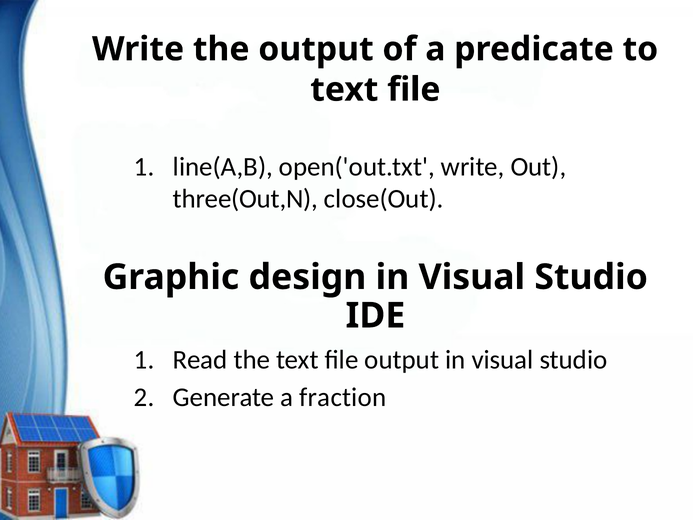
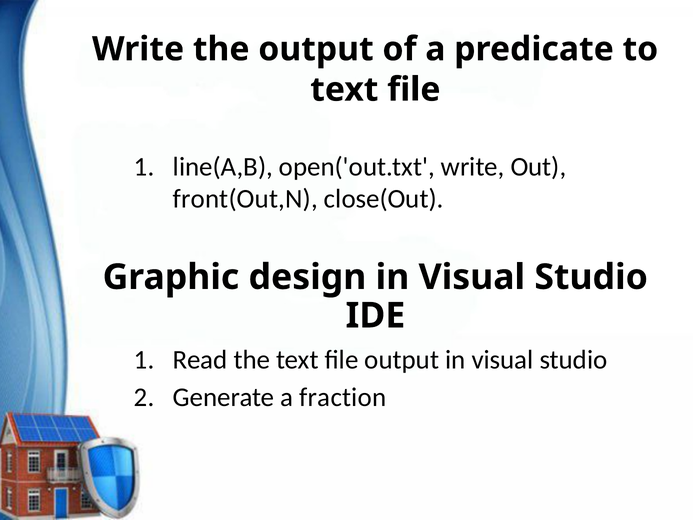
three(Out,N: three(Out,N -> front(Out,N
